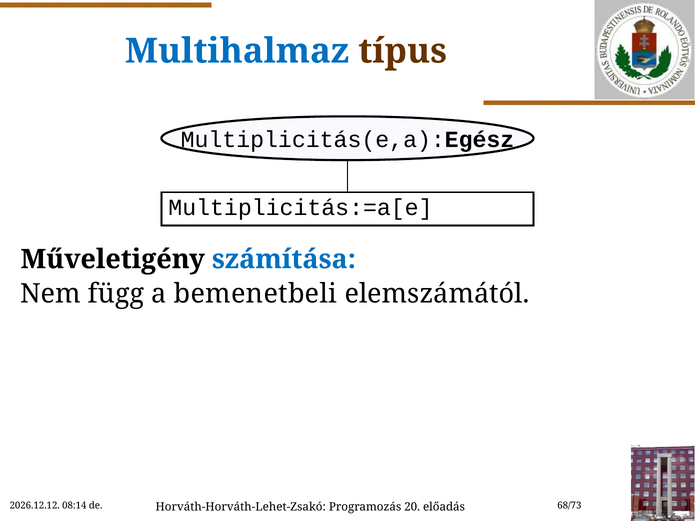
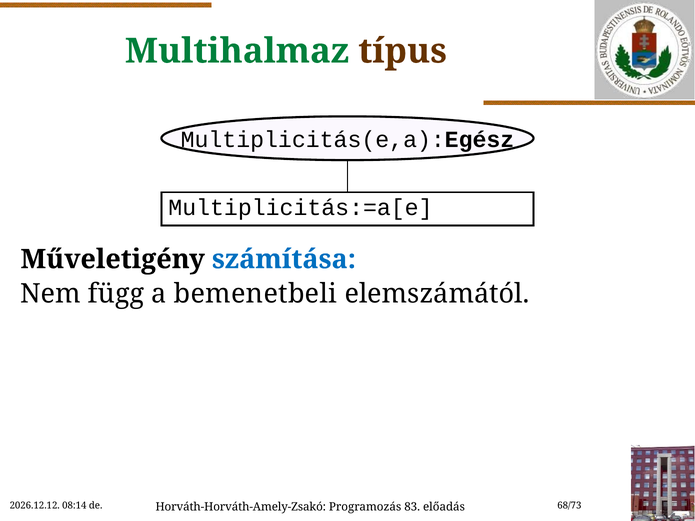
Multihalmaz colour: blue -> green
Horváth-Horváth-Lehet-Zsakó: Horváth-Horváth-Lehet-Zsakó -> Horváth-Horváth-Amely-Zsakó
20: 20 -> 83
